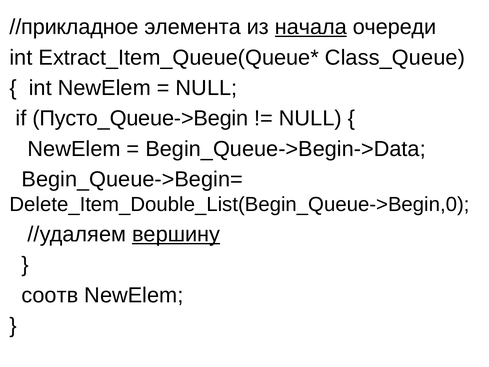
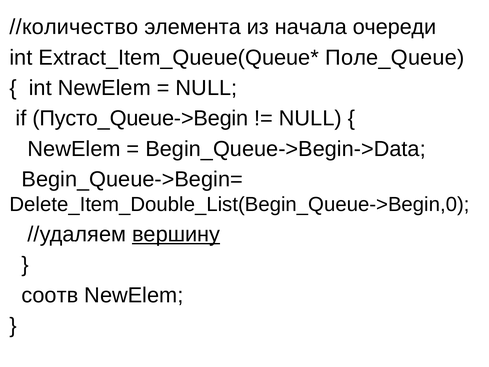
//прикладное: //прикладное -> //количество
начала underline: present -> none
Class_Queue: Class_Queue -> Поле_Queue
